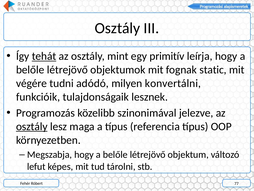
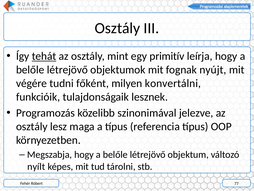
static: static -> nyújt
adódó: adódó -> főként
osztály at (32, 126) underline: present -> none
lefut: lefut -> nyílt
